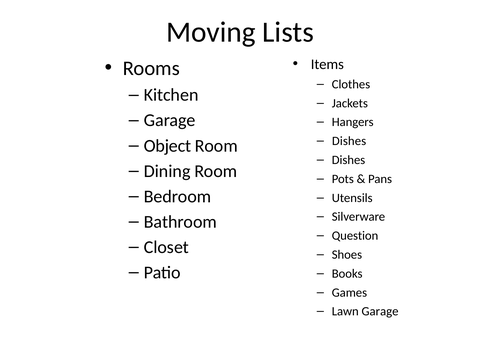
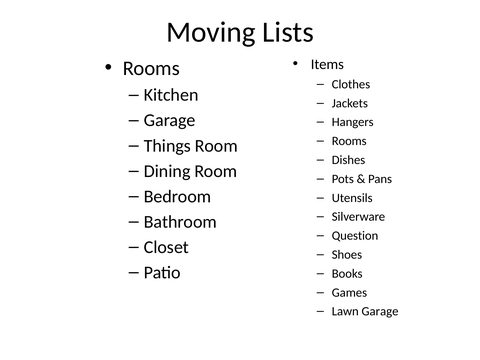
Dishes at (349, 141): Dishes -> Rooms
Object: Object -> Things
